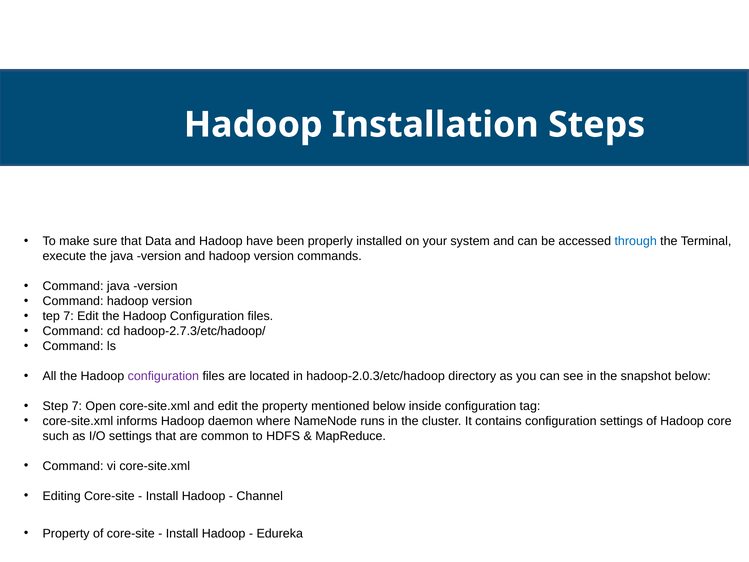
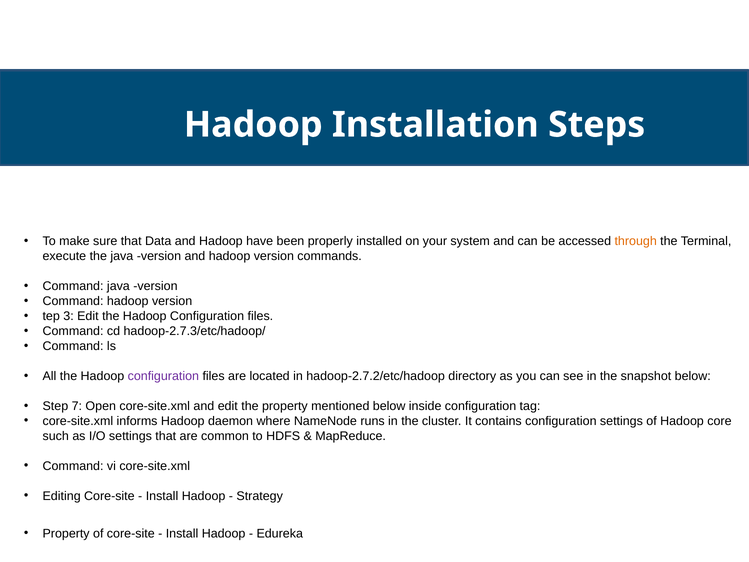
through colour: blue -> orange
tep 7: 7 -> 3
hadoop-2.0.3/etc/hadoop: hadoop-2.0.3/etc/hadoop -> hadoop-2.7.2/etc/hadoop
Channel: Channel -> Strategy
